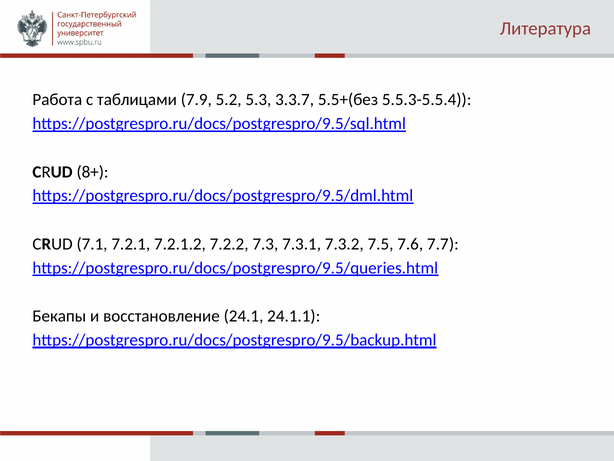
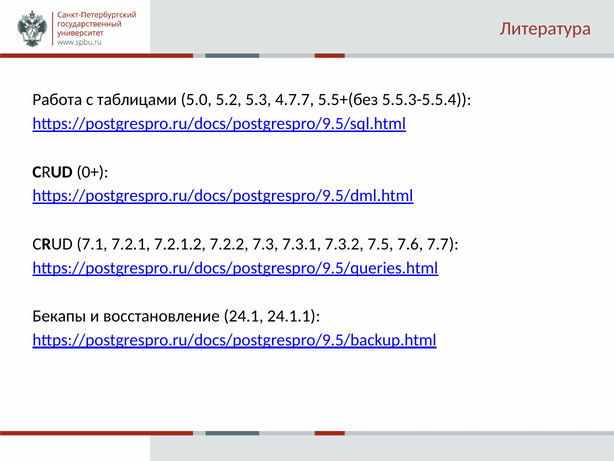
7.9: 7.9 -> 5.0
3.3.7: 3.3.7 -> 4.7.7
8+: 8+ -> 0+
